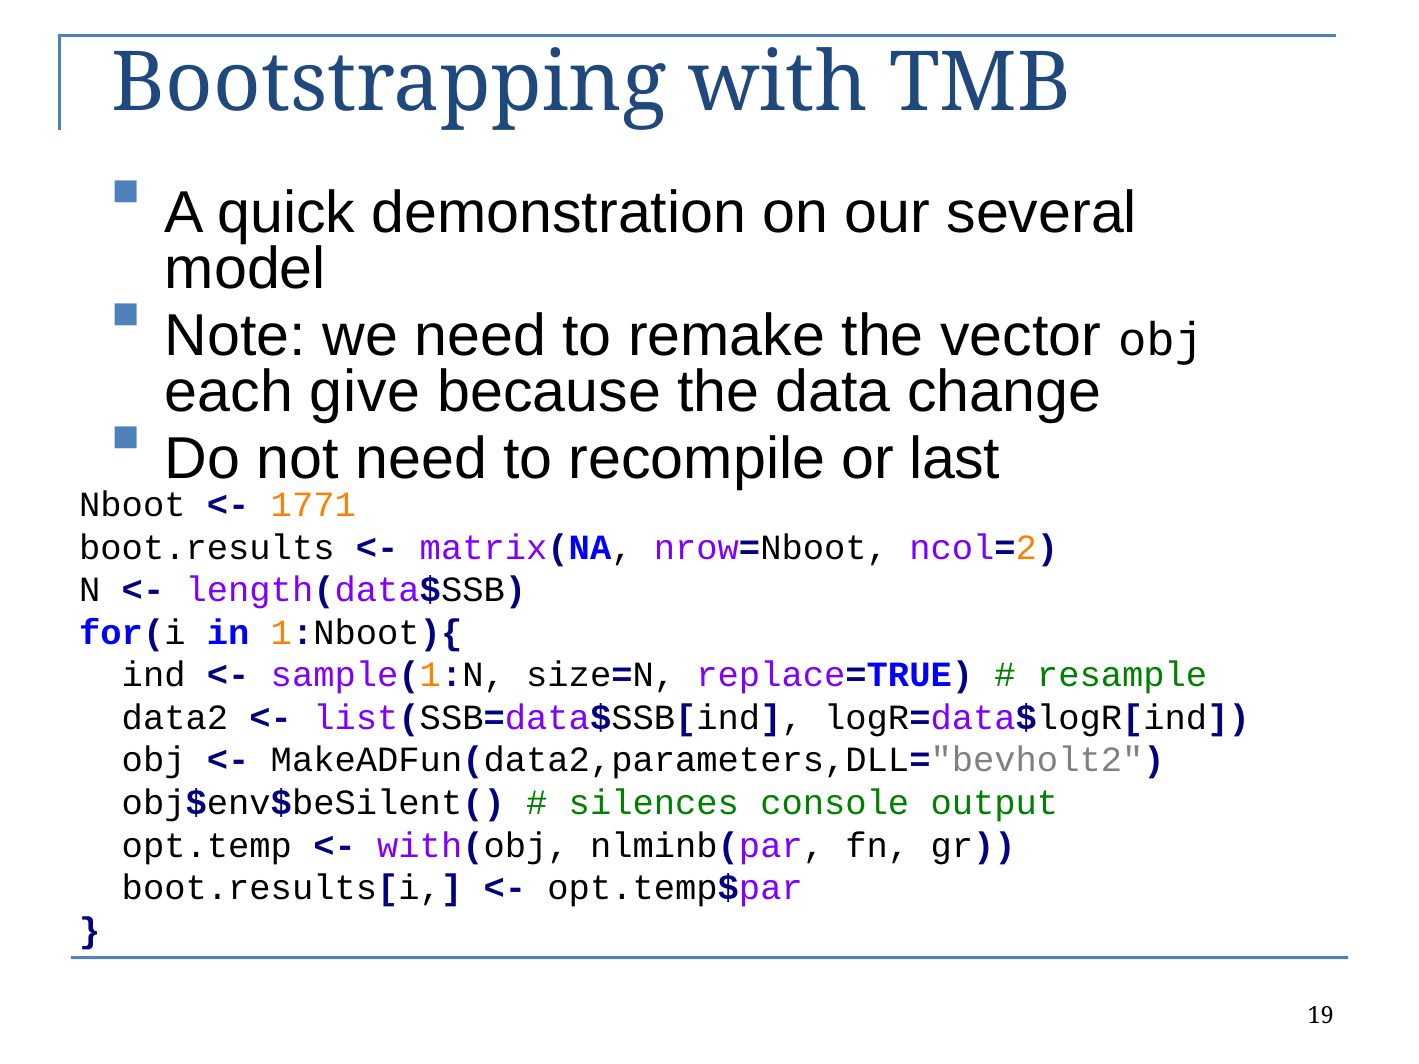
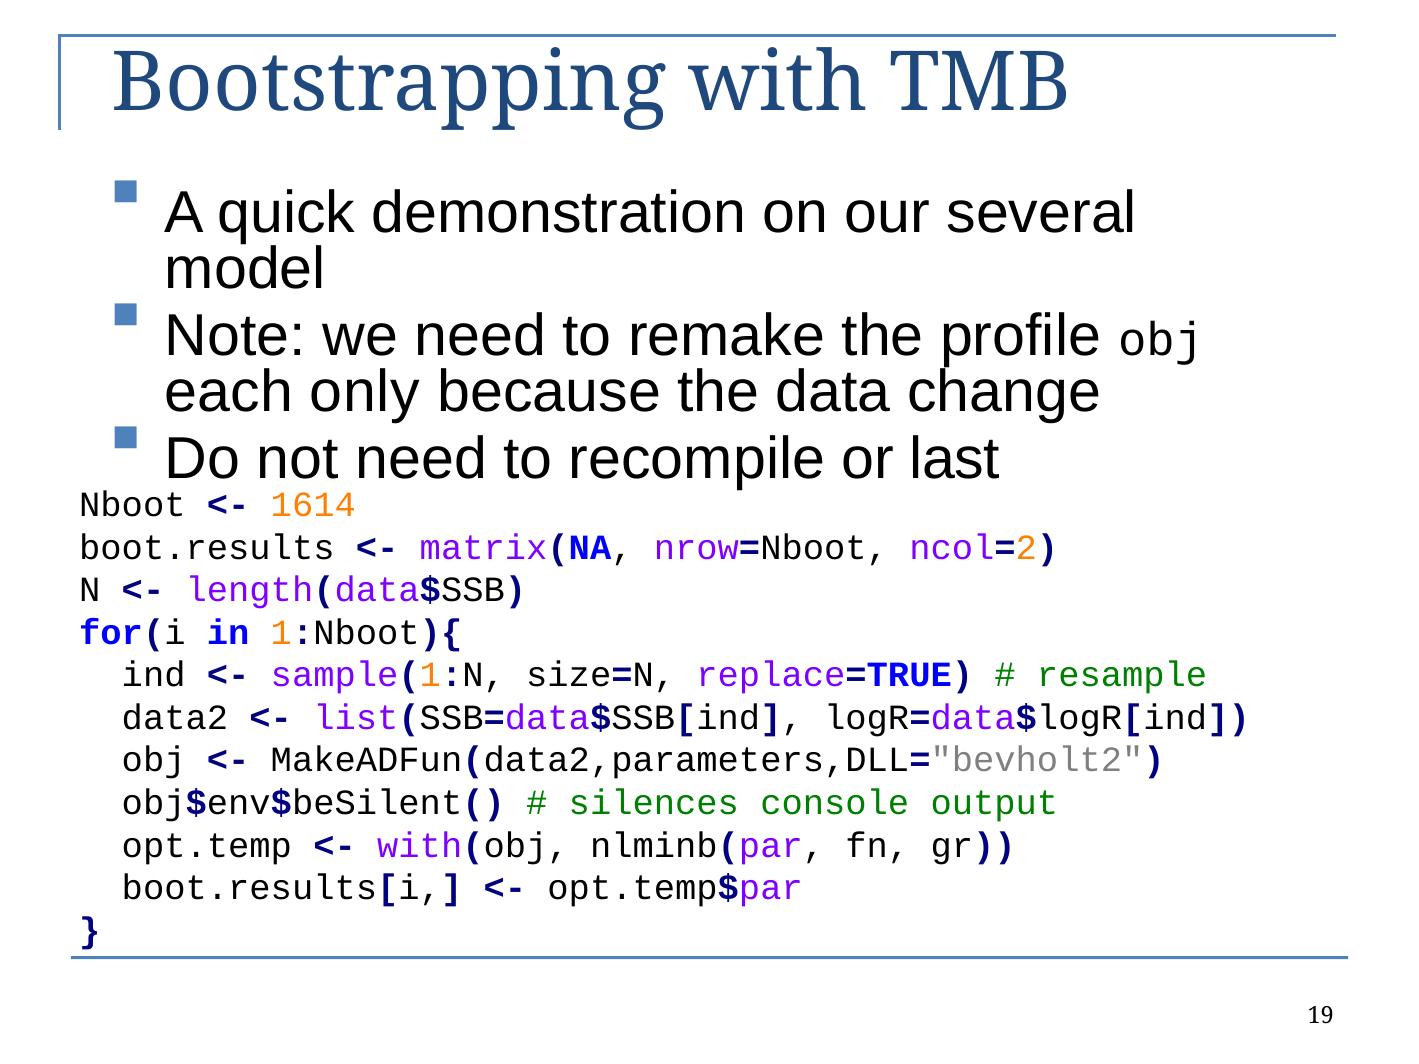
vector: vector -> profile
give: give -> only
1771: 1771 -> 1614
